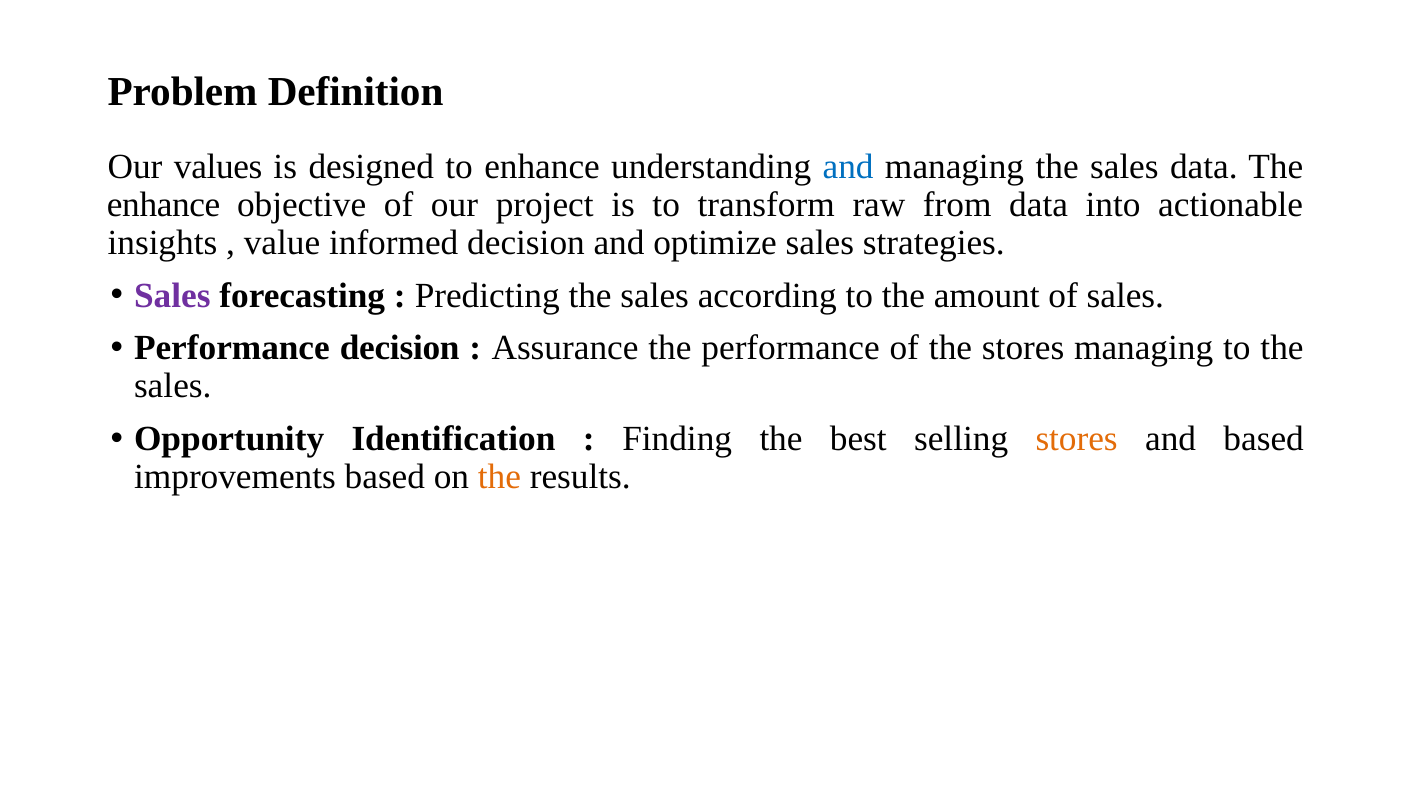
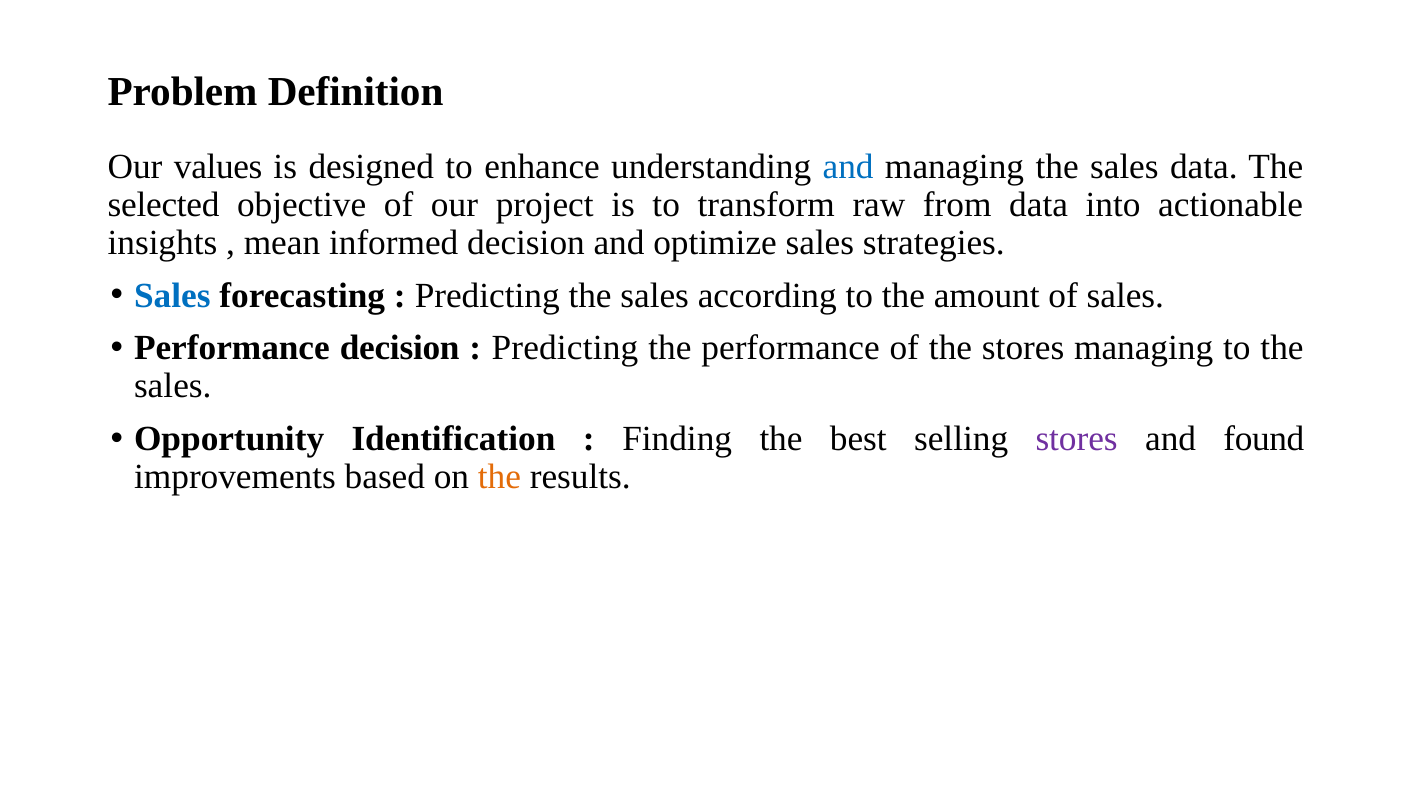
enhance at (164, 205): enhance -> selected
value: value -> mean
Sales at (172, 295) colour: purple -> blue
Assurance at (565, 348): Assurance -> Predicting
stores at (1077, 439) colour: orange -> purple
and based: based -> found
